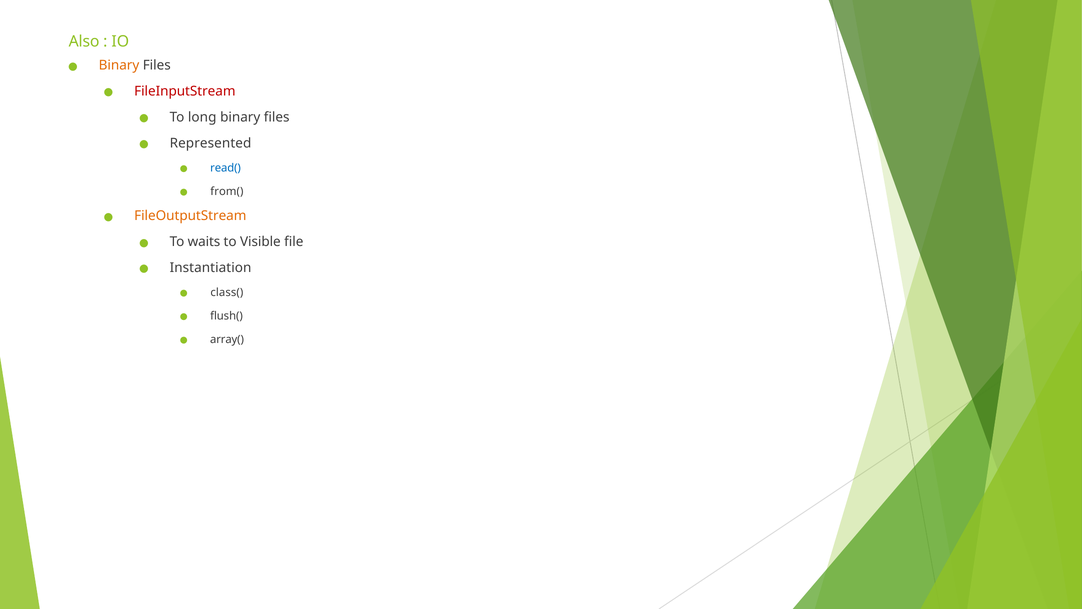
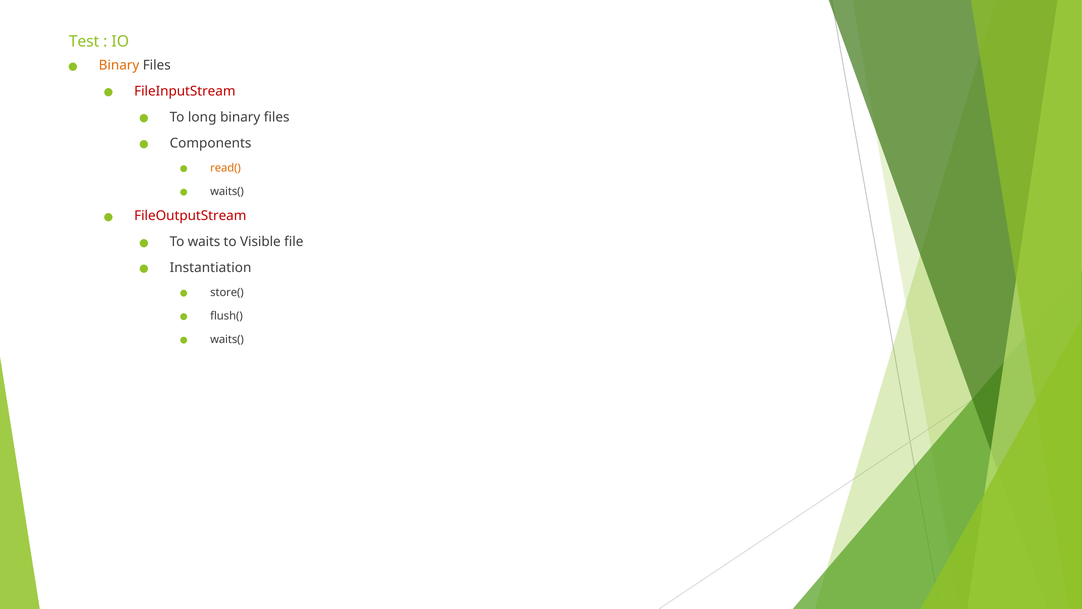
Also: Also -> Test
Represented: Represented -> Components
read( colour: blue -> orange
from( at (227, 191): from( -> waits(
FileOutputStream colour: orange -> red
class(: class( -> store(
array( at (227, 339): array( -> waits(
